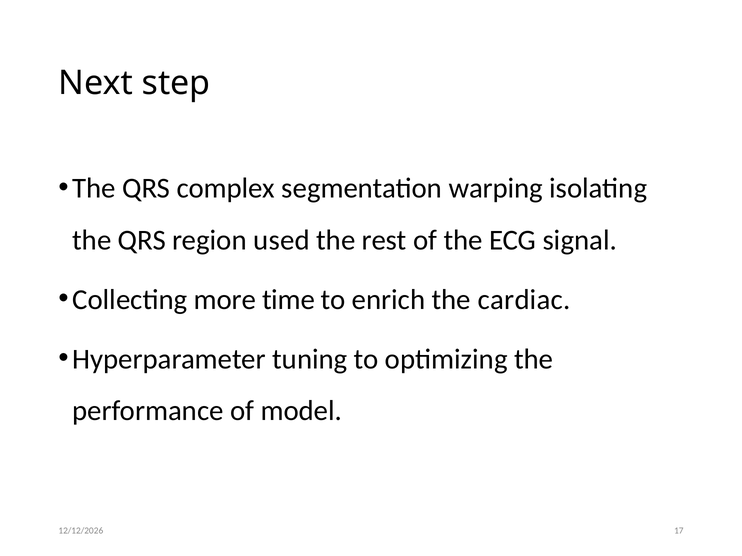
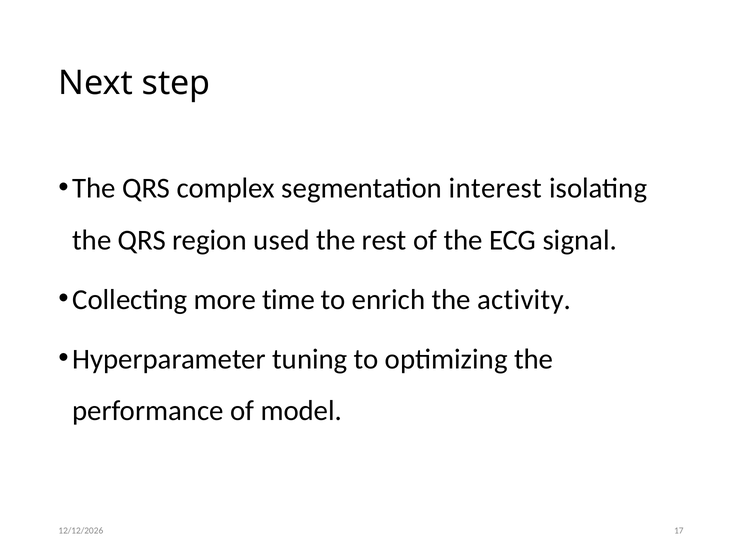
warping: warping -> interest
cardiac: cardiac -> activity
